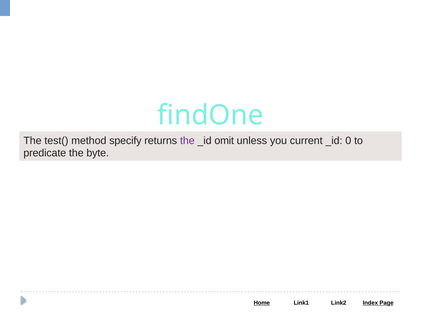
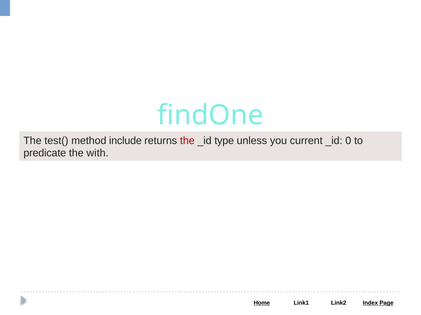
specify: specify -> include
the at (187, 141) colour: purple -> red
omit: omit -> type
byte: byte -> with
